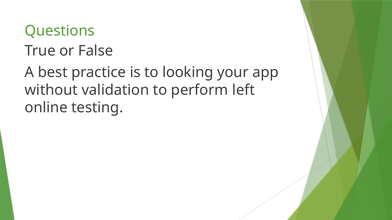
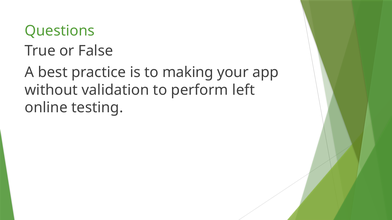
looking: looking -> making
